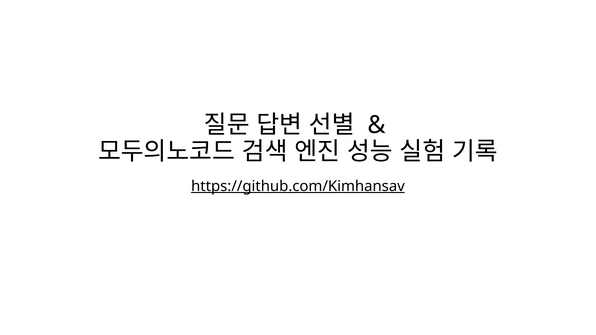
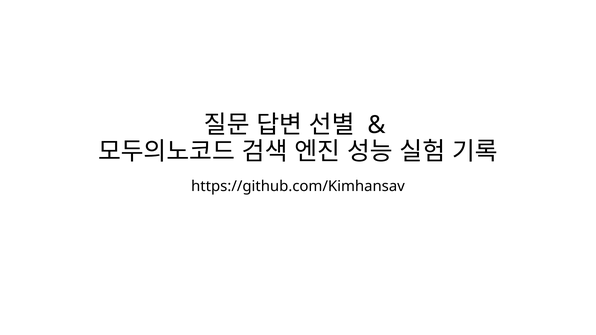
https://github.com/Kimhansav underline: present -> none
